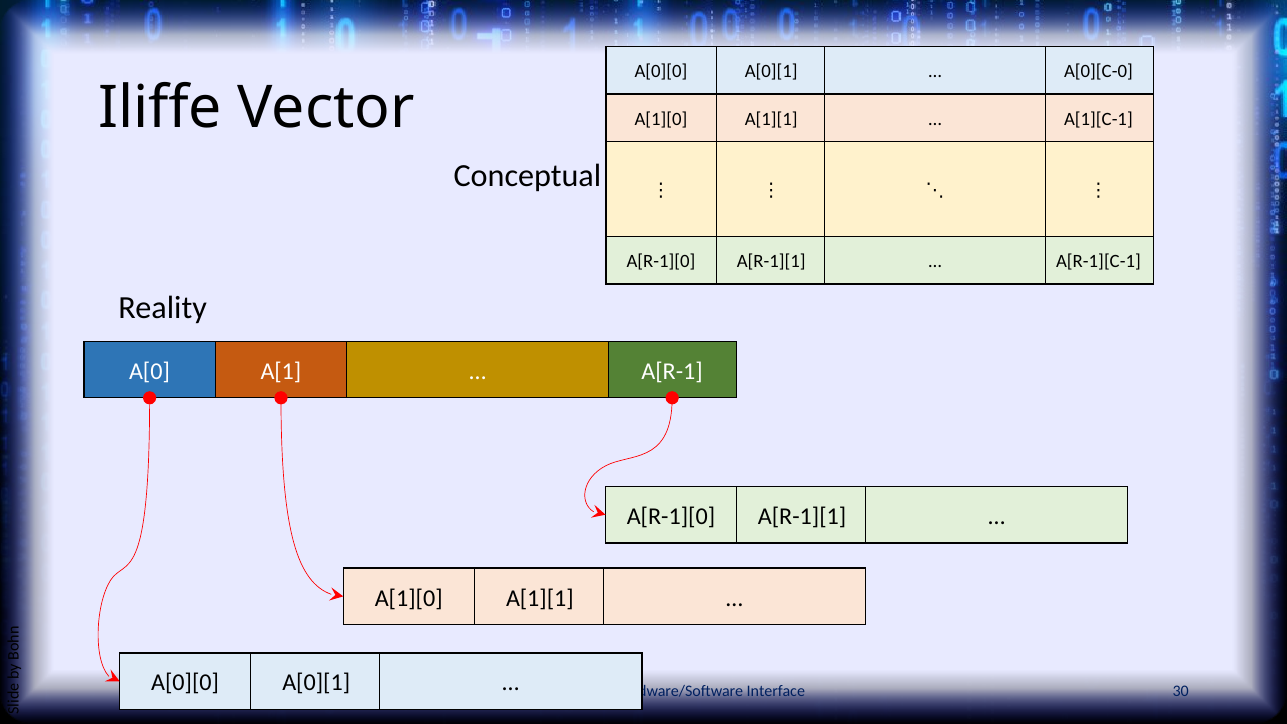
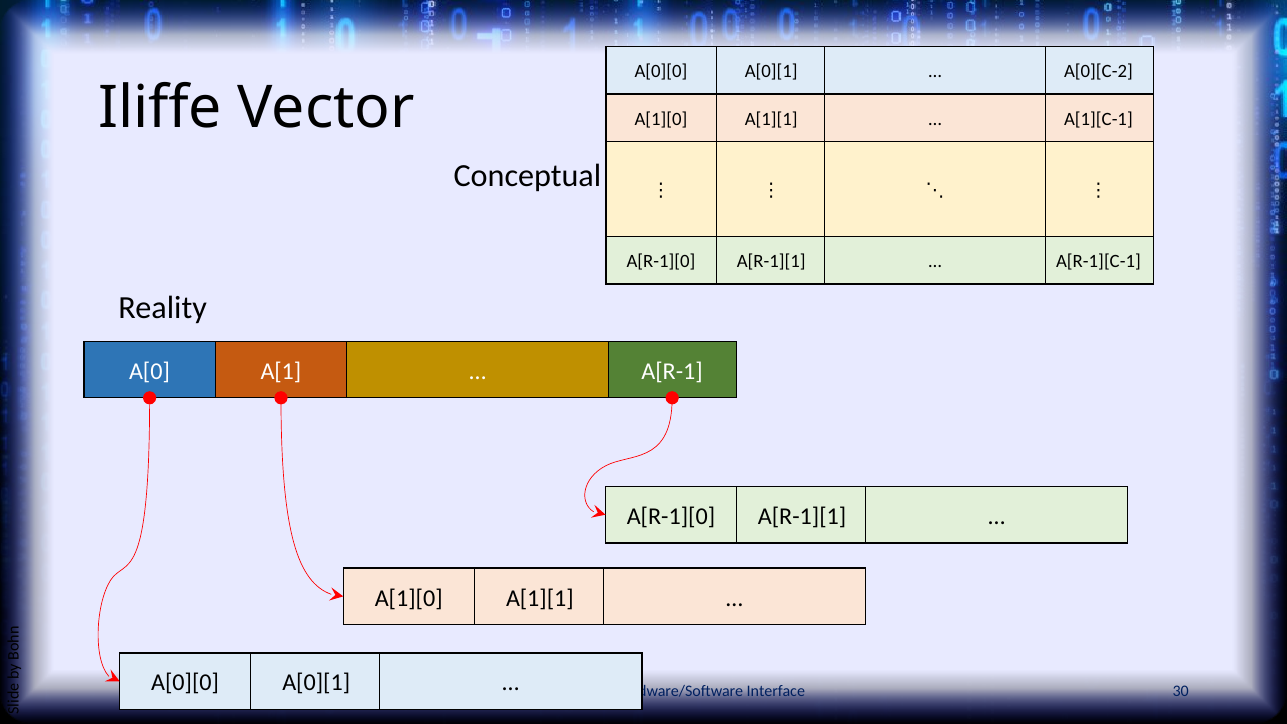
A[0][C-0: A[0][C-0 -> A[0][C-2
